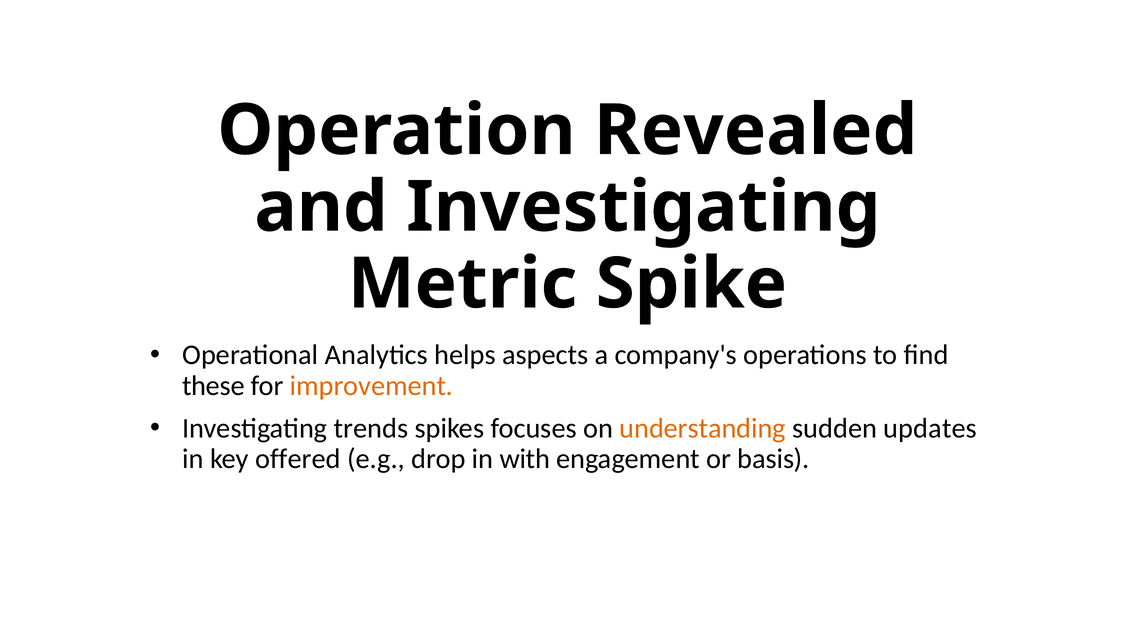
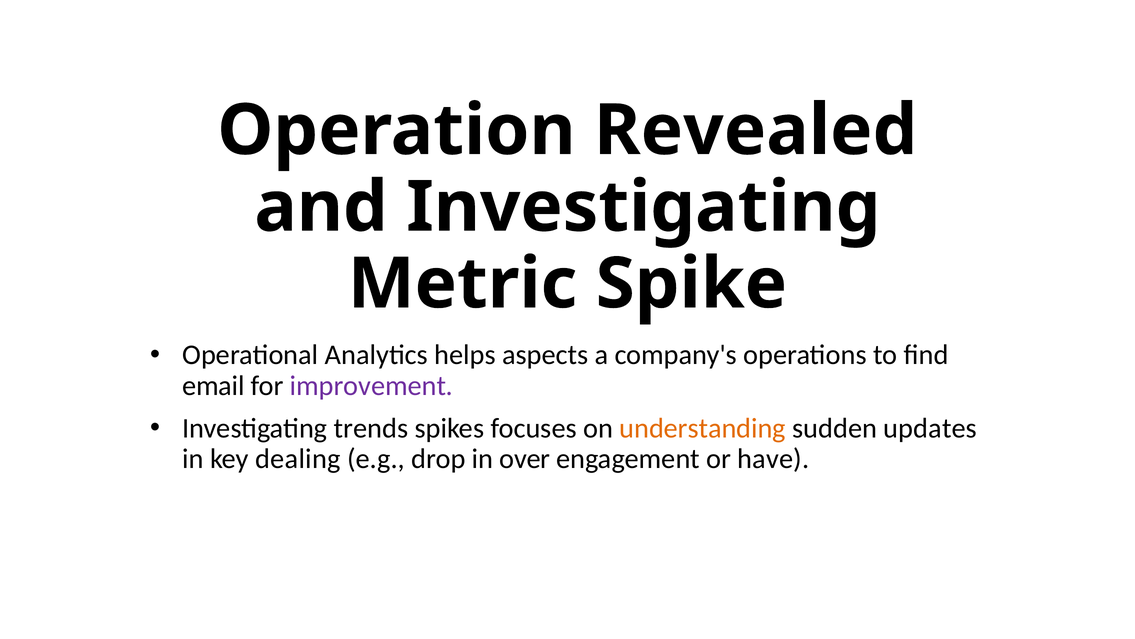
these: these -> email
improvement colour: orange -> purple
offered: offered -> dealing
with: with -> over
basis: basis -> have
